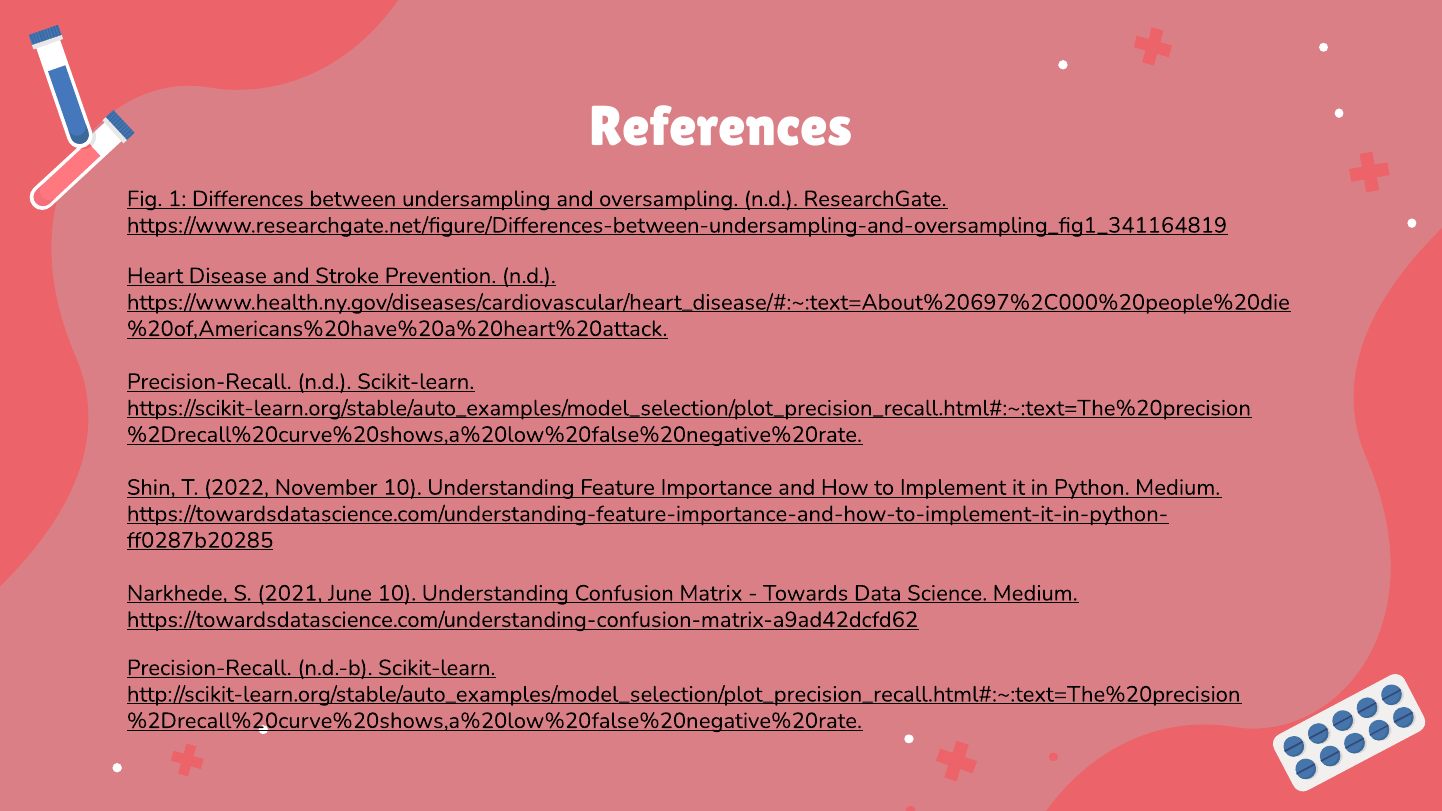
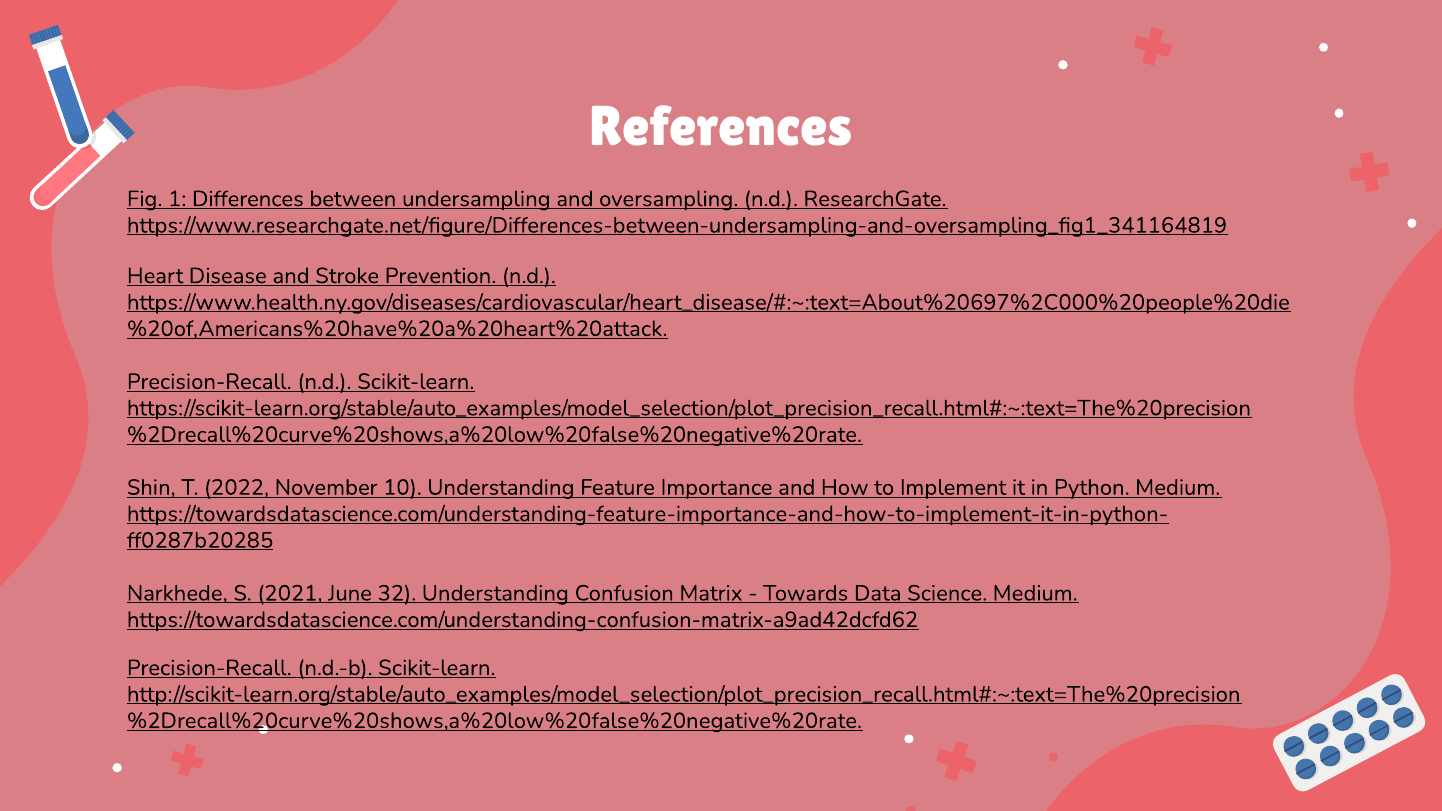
June 10: 10 -> 32
